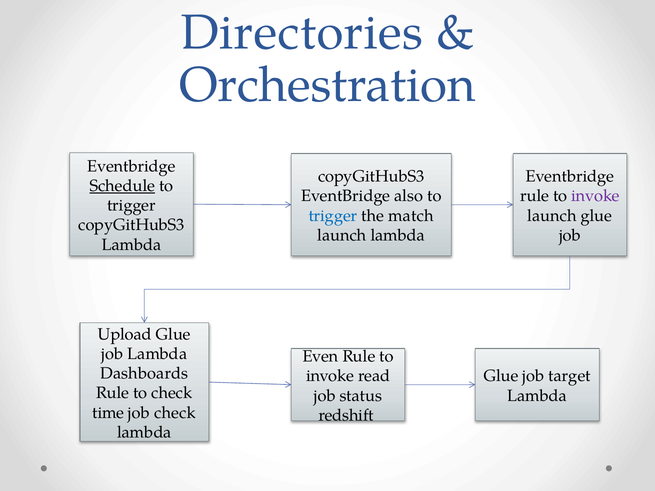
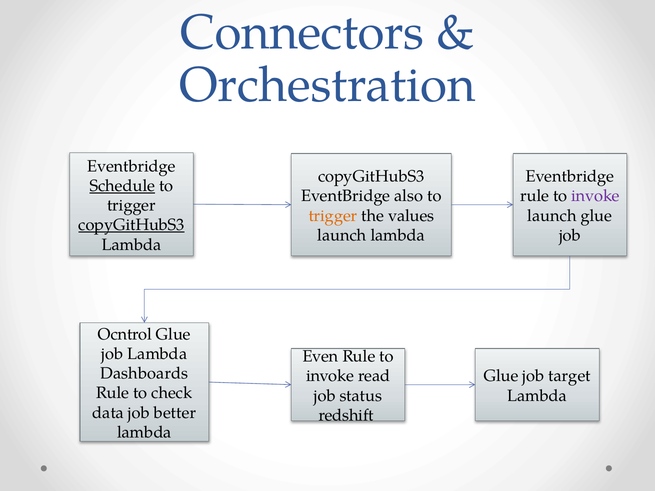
Directories: Directories -> Connectors
trigger at (333, 216) colour: blue -> orange
match: match -> values
copyGitHubS3 at (131, 225) underline: none -> present
Upload: Upload -> Ocntrol
time: time -> data
job check: check -> better
